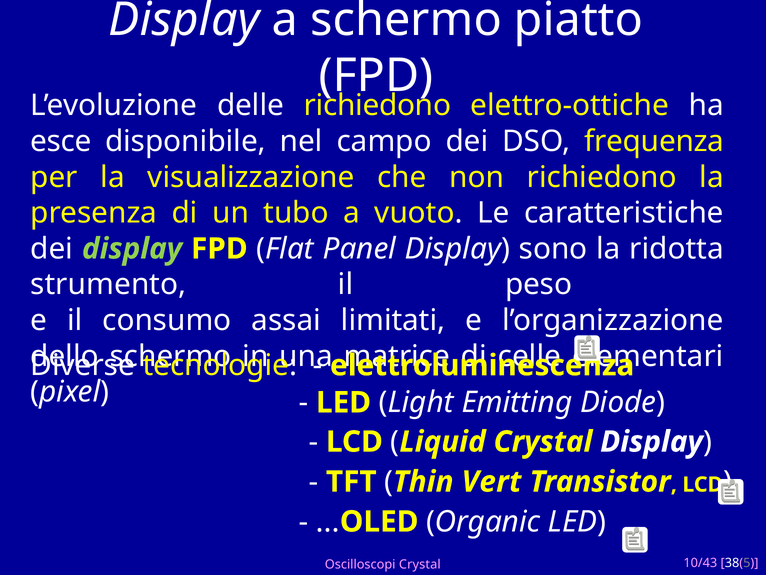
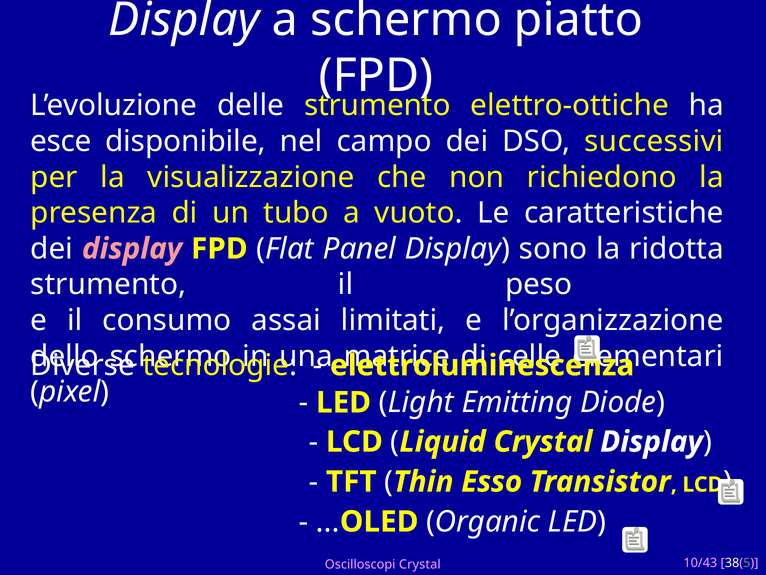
delle richiedono: richiedono -> strumento
frequenza: frequenza -> successivi
display at (132, 249) colour: light green -> pink
Vert: Vert -> Esso
